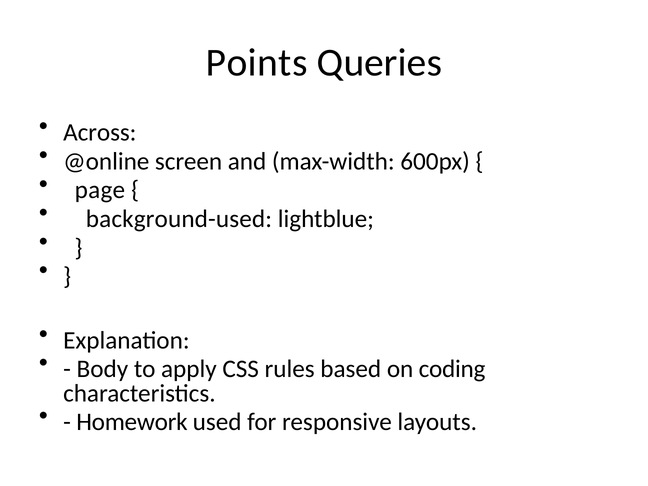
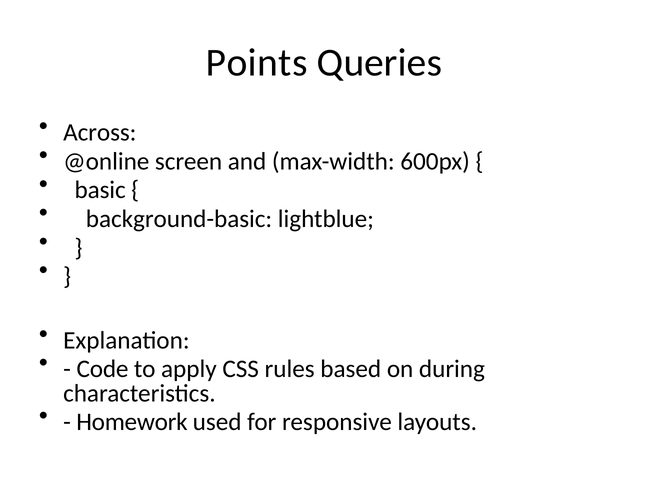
page: page -> basic
background-used: background-used -> background-basic
Body: Body -> Code
coding: coding -> during
